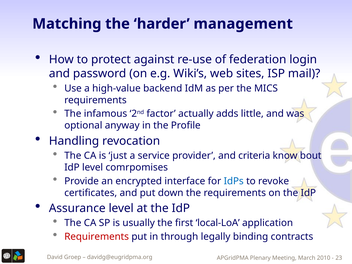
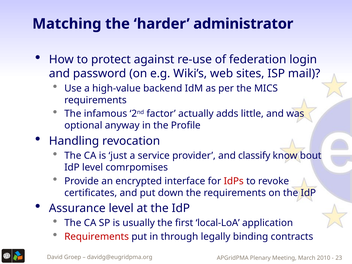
management: management -> administrator
criteria: criteria -> classify
IdPs colour: blue -> red
